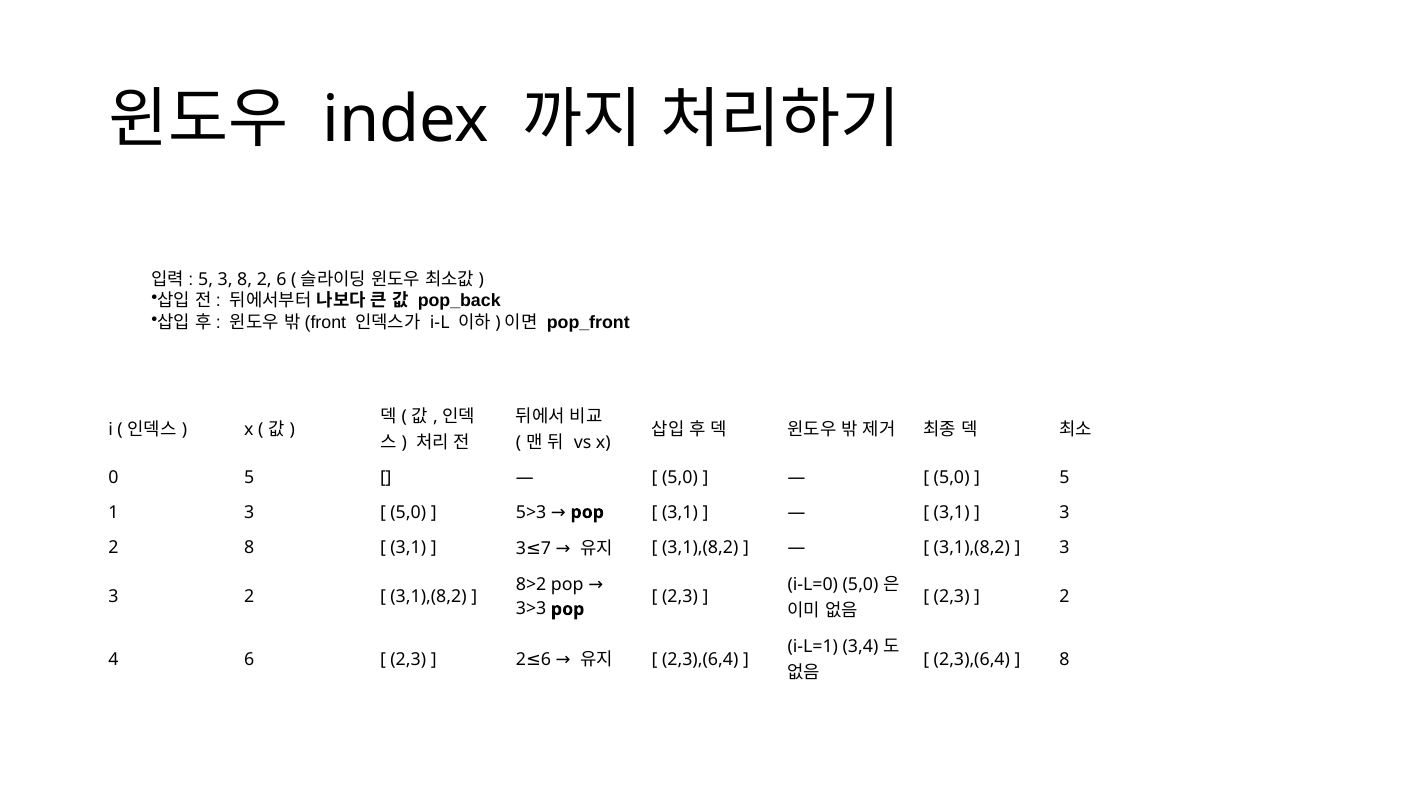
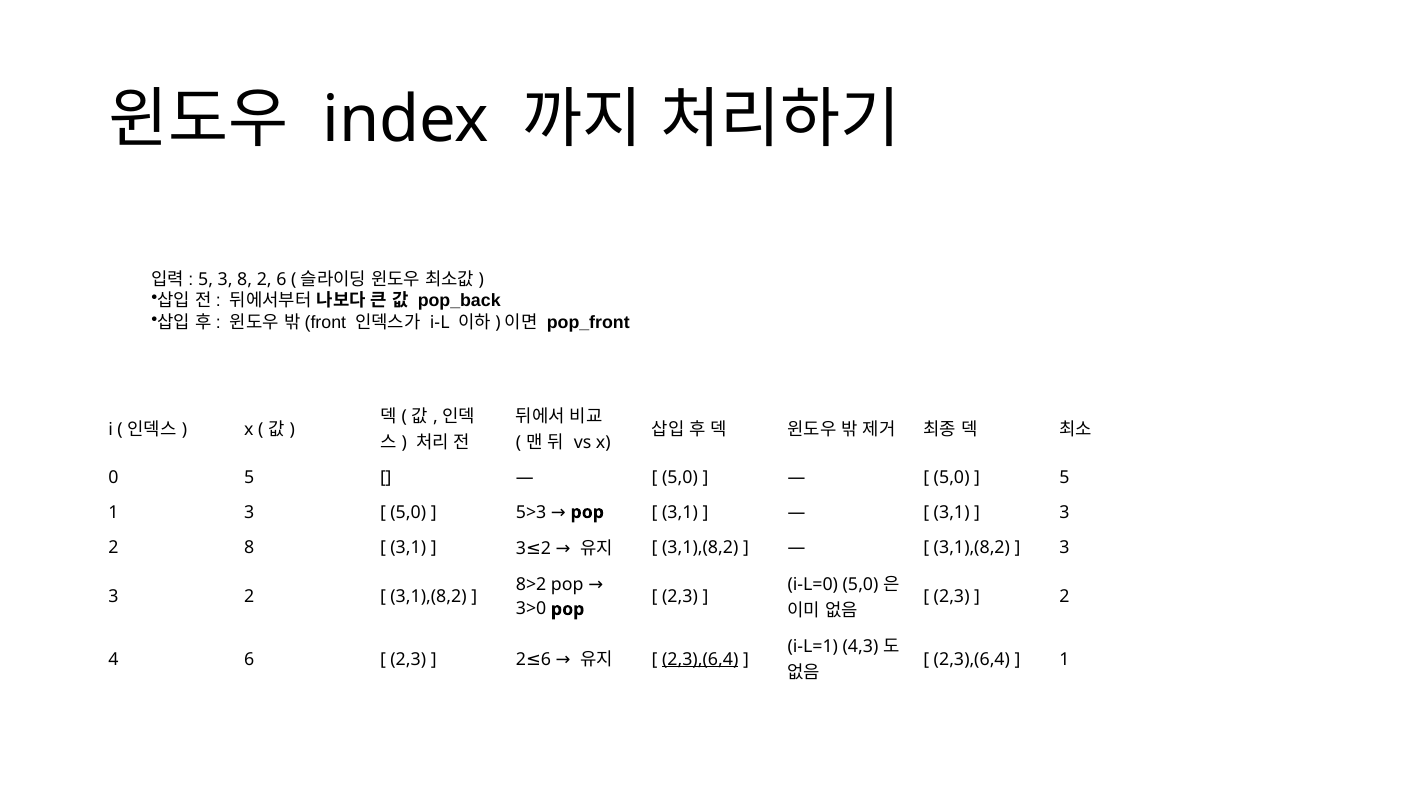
7 at (546, 548): 7 -> 2
3>3: 3>3 -> 3>0
3,4: 3,4 -> 4,3
2,3),(6,4 at (700, 659) underline: none -> present
8 at (1064, 659): 8 -> 1
